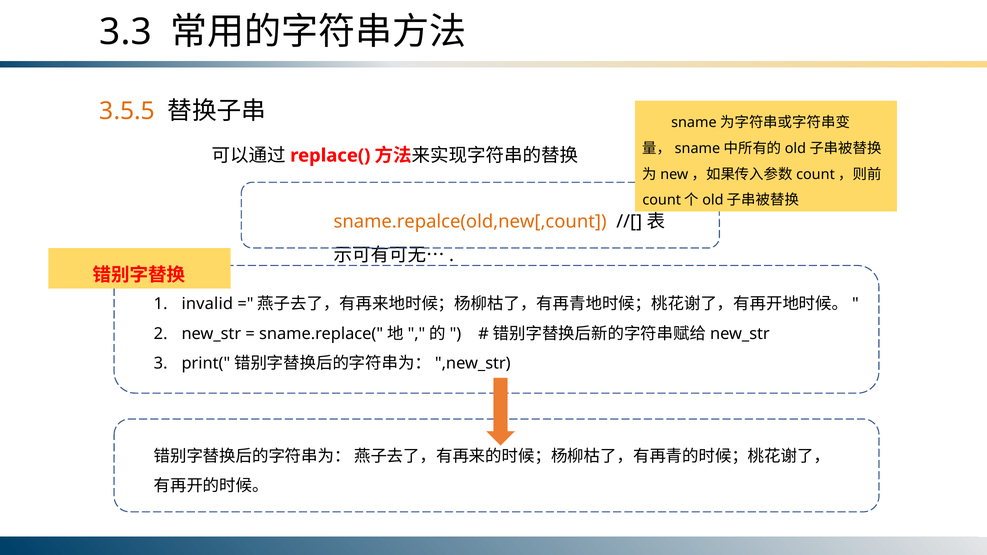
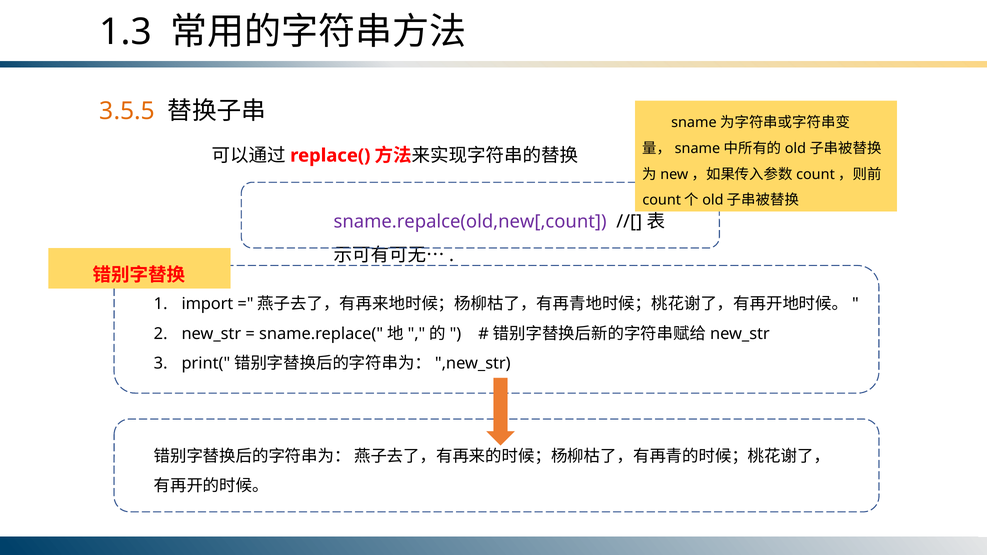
3.3: 3.3 -> 1.3
sname.repalce(old,new[,count colour: orange -> purple
invalid: invalid -> import
